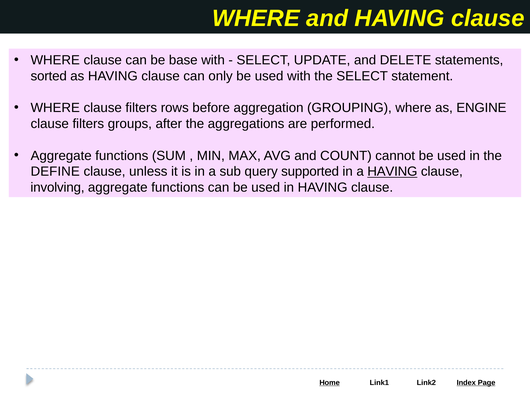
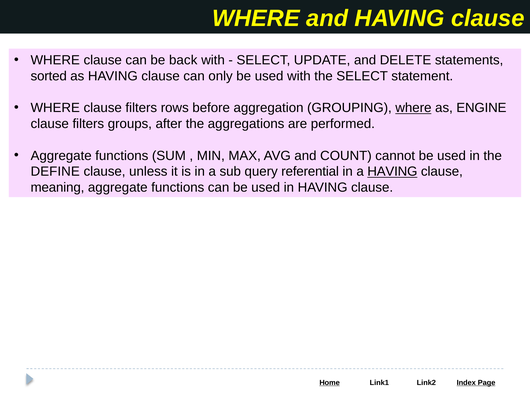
base: base -> back
where at (413, 108) underline: none -> present
supported: supported -> referential
involving: involving -> meaning
